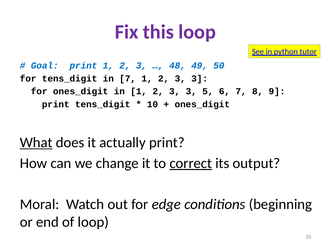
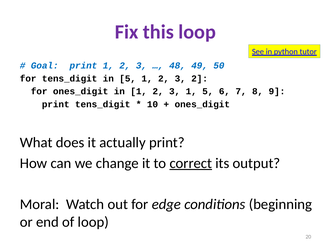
in 7: 7 -> 5
3 at (200, 79): 3 -> 2
3 at (191, 92): 3 -> 1
What underline: present -> none
